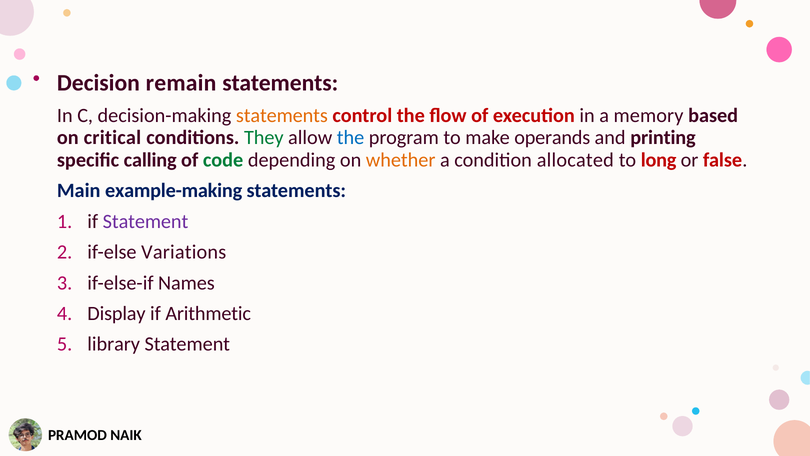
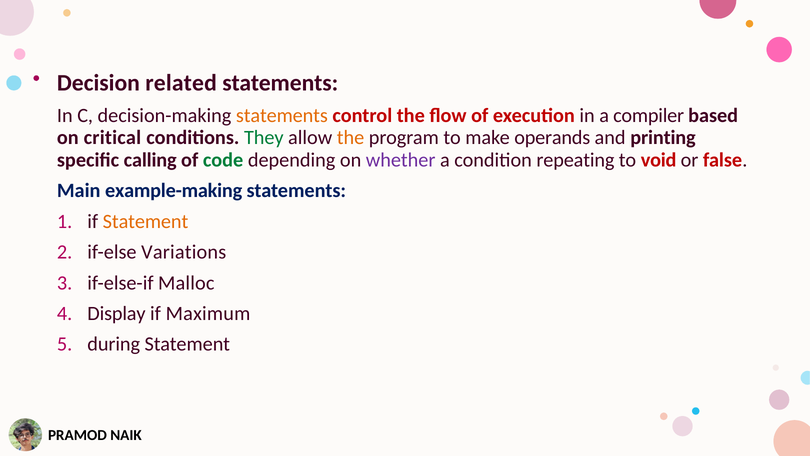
remain: remain -> related
memory: memory -> compiler
the at (351, 138) colour: blue -> orange
whether colour: orange -> purple
allocated: allocated -> repeating
long: long -> void
Statement at (146, 221) colour: purple -> orange
Names: Names -> Malloc
Arithmetic: Arithmetic -> Maximum
library: library -> during
